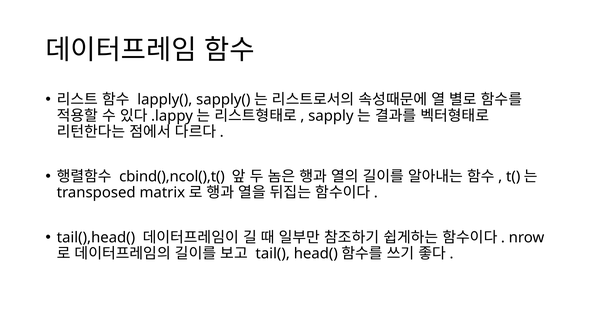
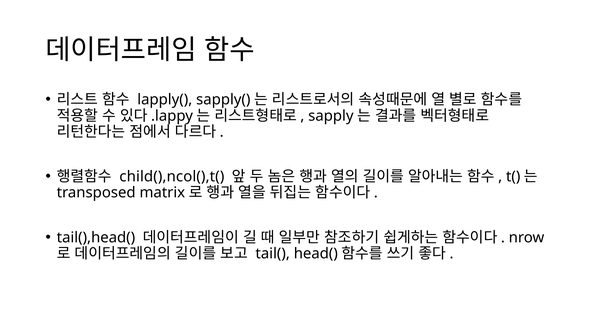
cbind(),ncol(),t(: cbind(),ncol(),t( -> child(),ncol(),t(
